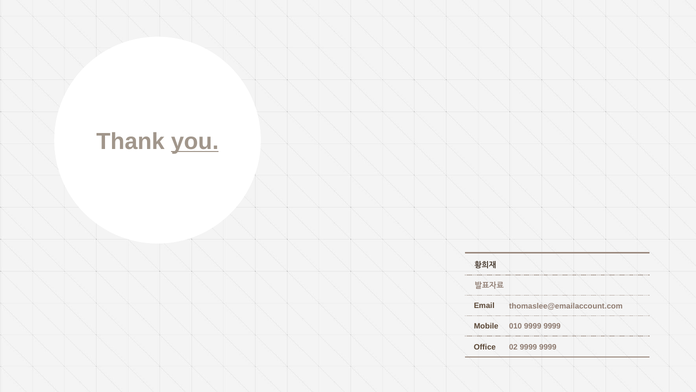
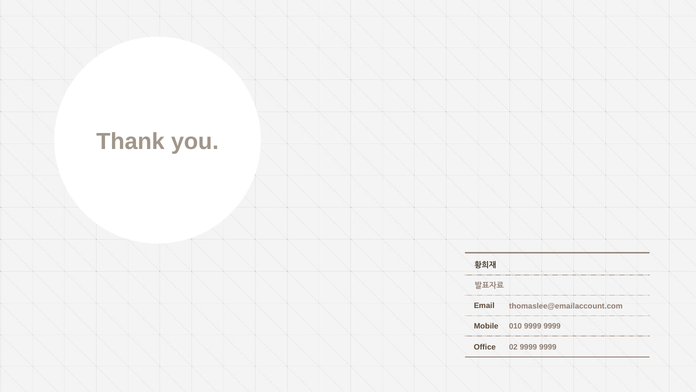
you underline: present -> none
